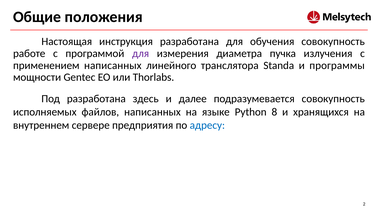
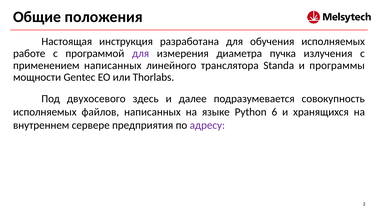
обучения совокупность: совокупность -> исполняемых
Под разработана: разработана -> двухосевого
8: 8 -> 6
адресу colour: blue -> purple
